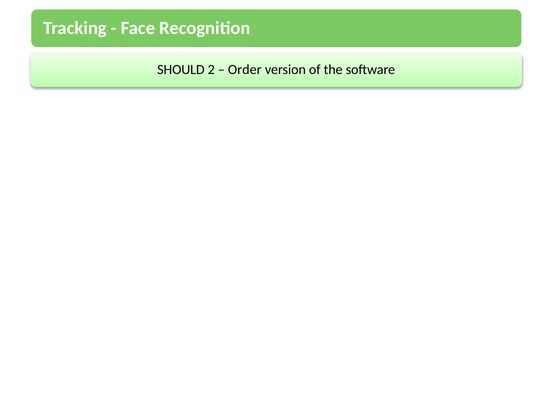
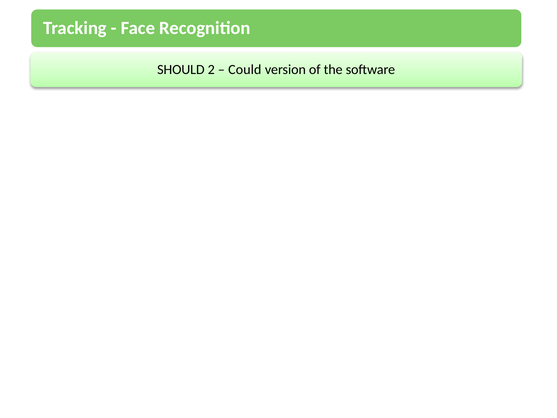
Order: Order -> Could
